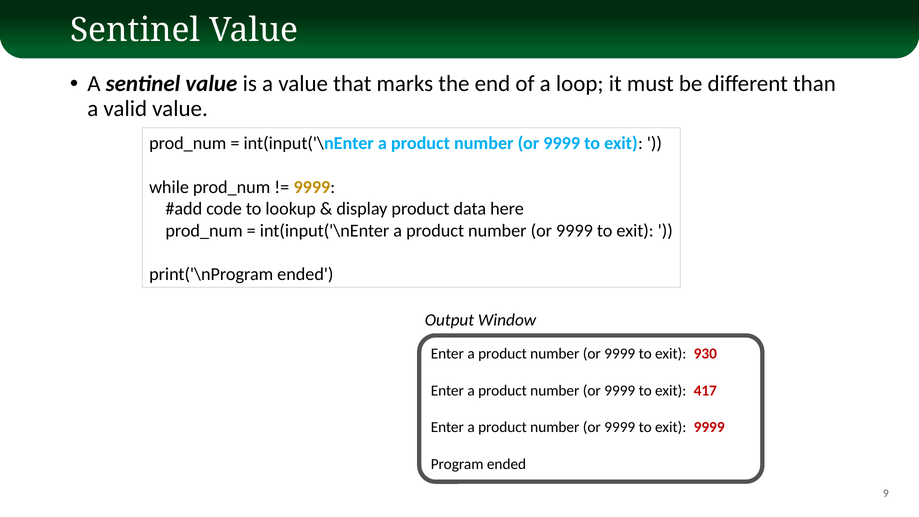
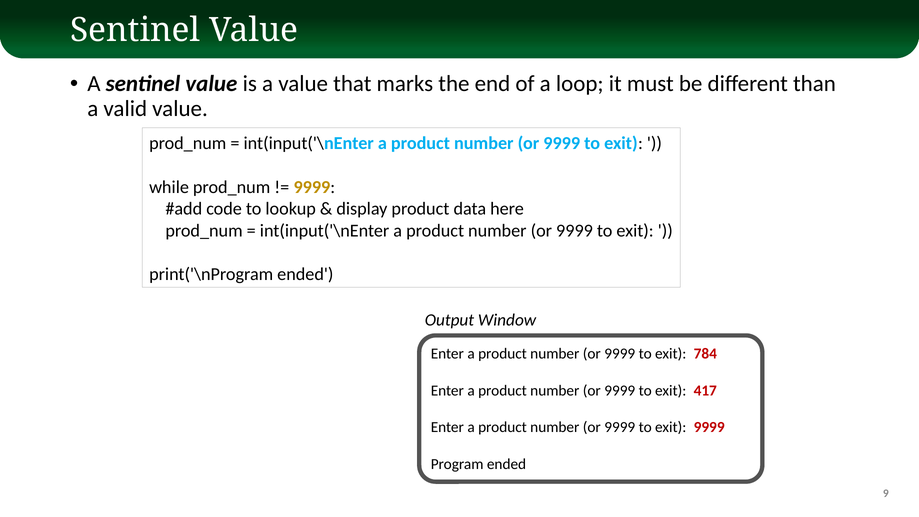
930: 930 -> 784
